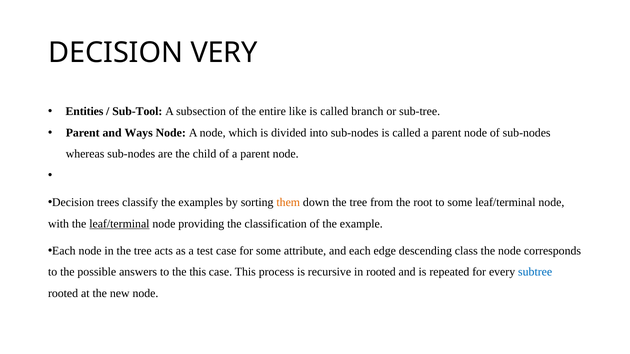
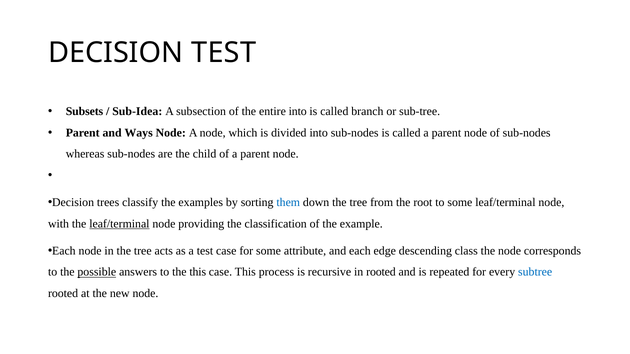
DECISION VERY: VERY -> TEST
Entities: Entities -> Subsets
Sub-Tool: Sub-Tool -> Sub-Idea
entire like: like -> into
them colour: orange -> blue
possible underline: none -> present
